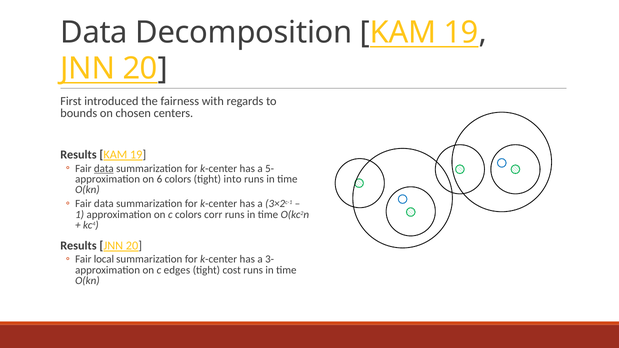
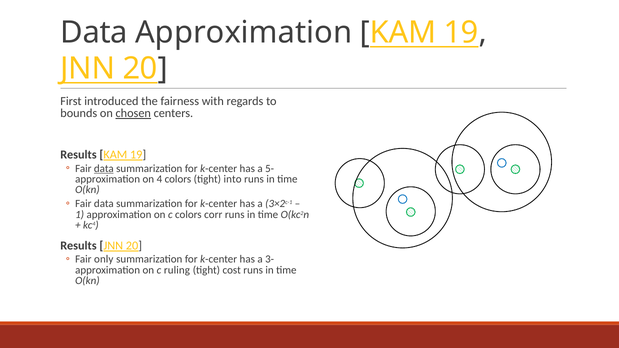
Data Decomposition: Decomposition -> Approximation
chosen underline: none -> present
6: 6 -> 4
local: local -> only
edges: edges -> ruling
